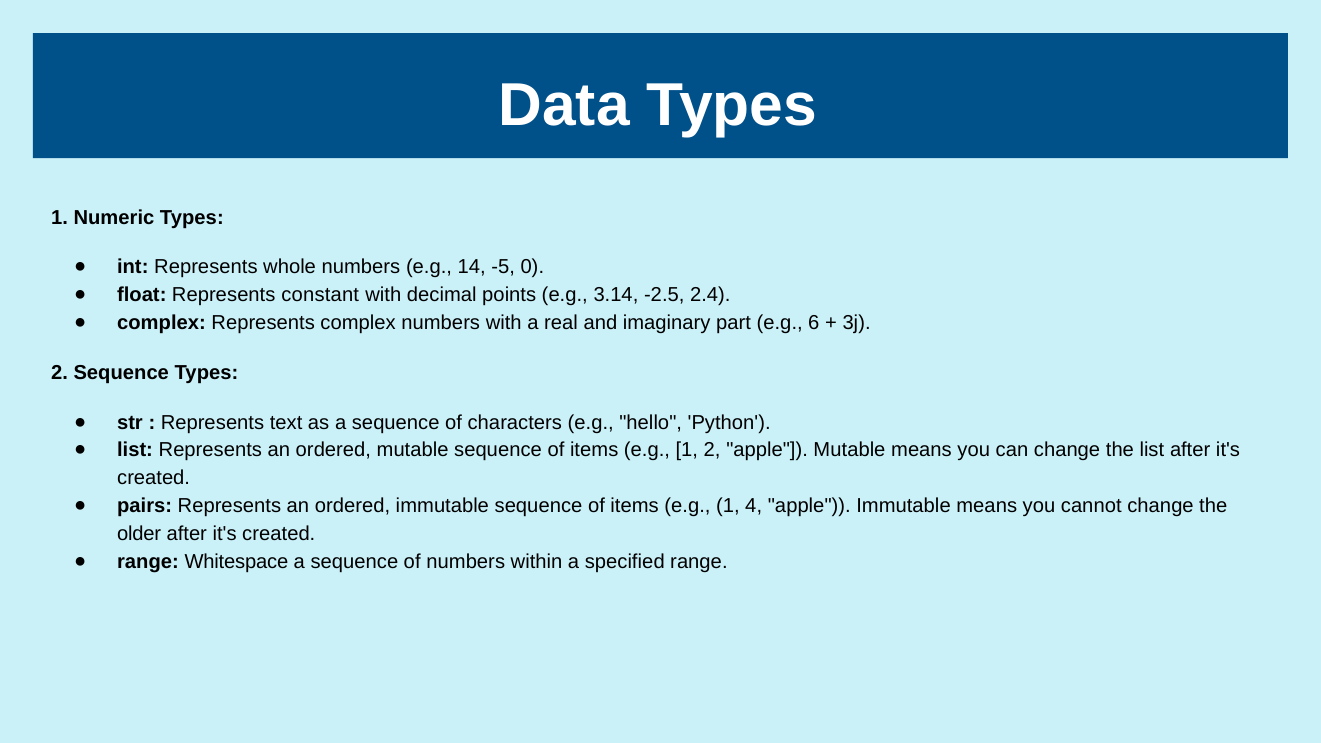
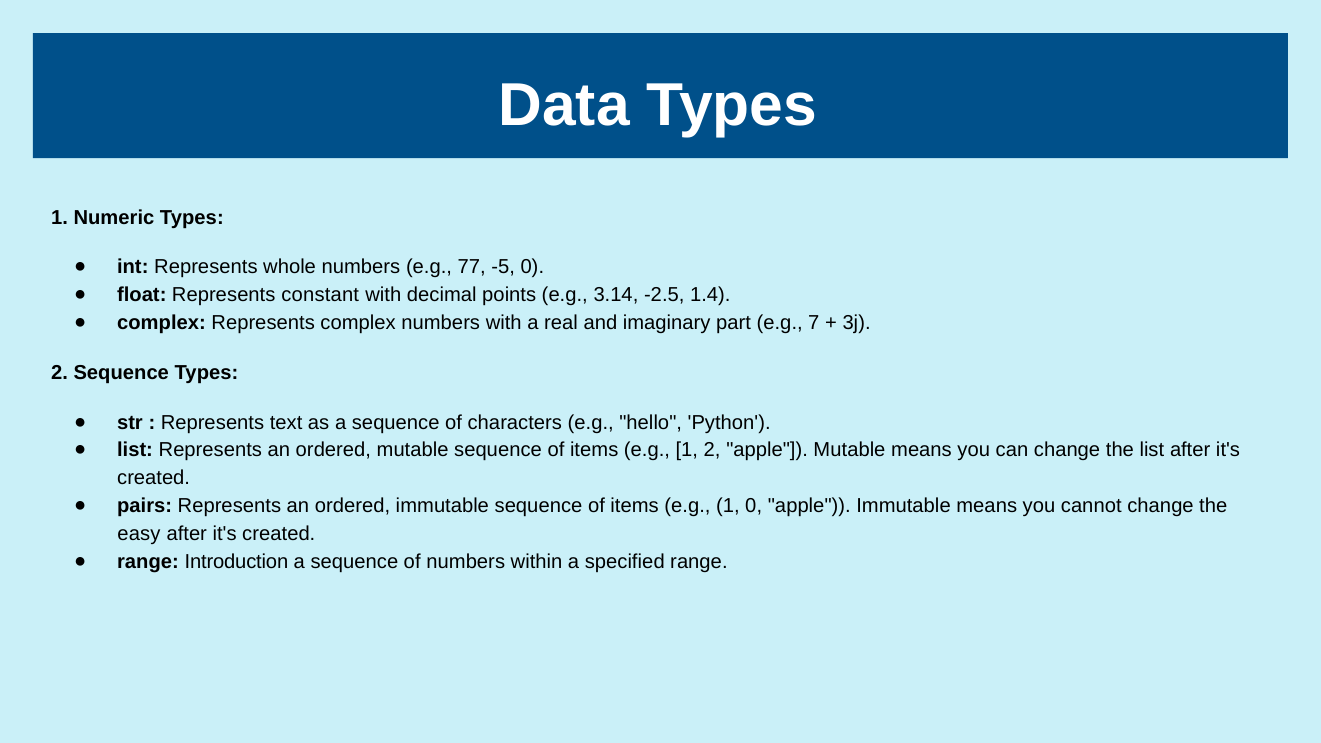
14: 14 -> 77
2.4: 2.4 -> 1.4
6: 6 -> 7
1 4: 4 -> 0
older: older -> easy
Whitespace: Whitespace -> Introduction
